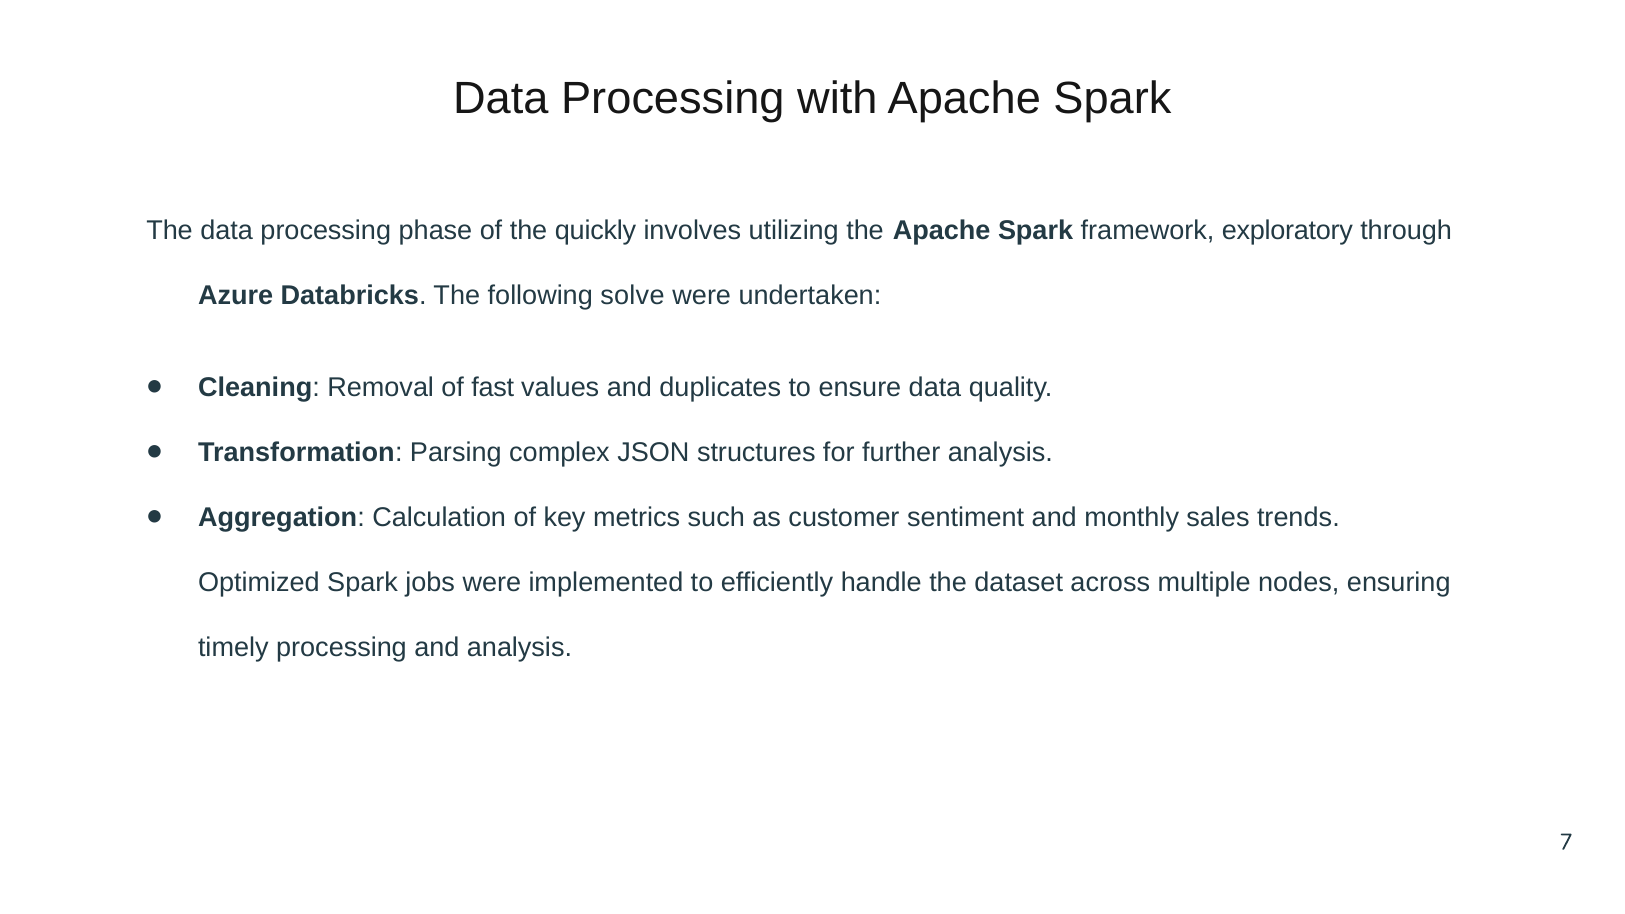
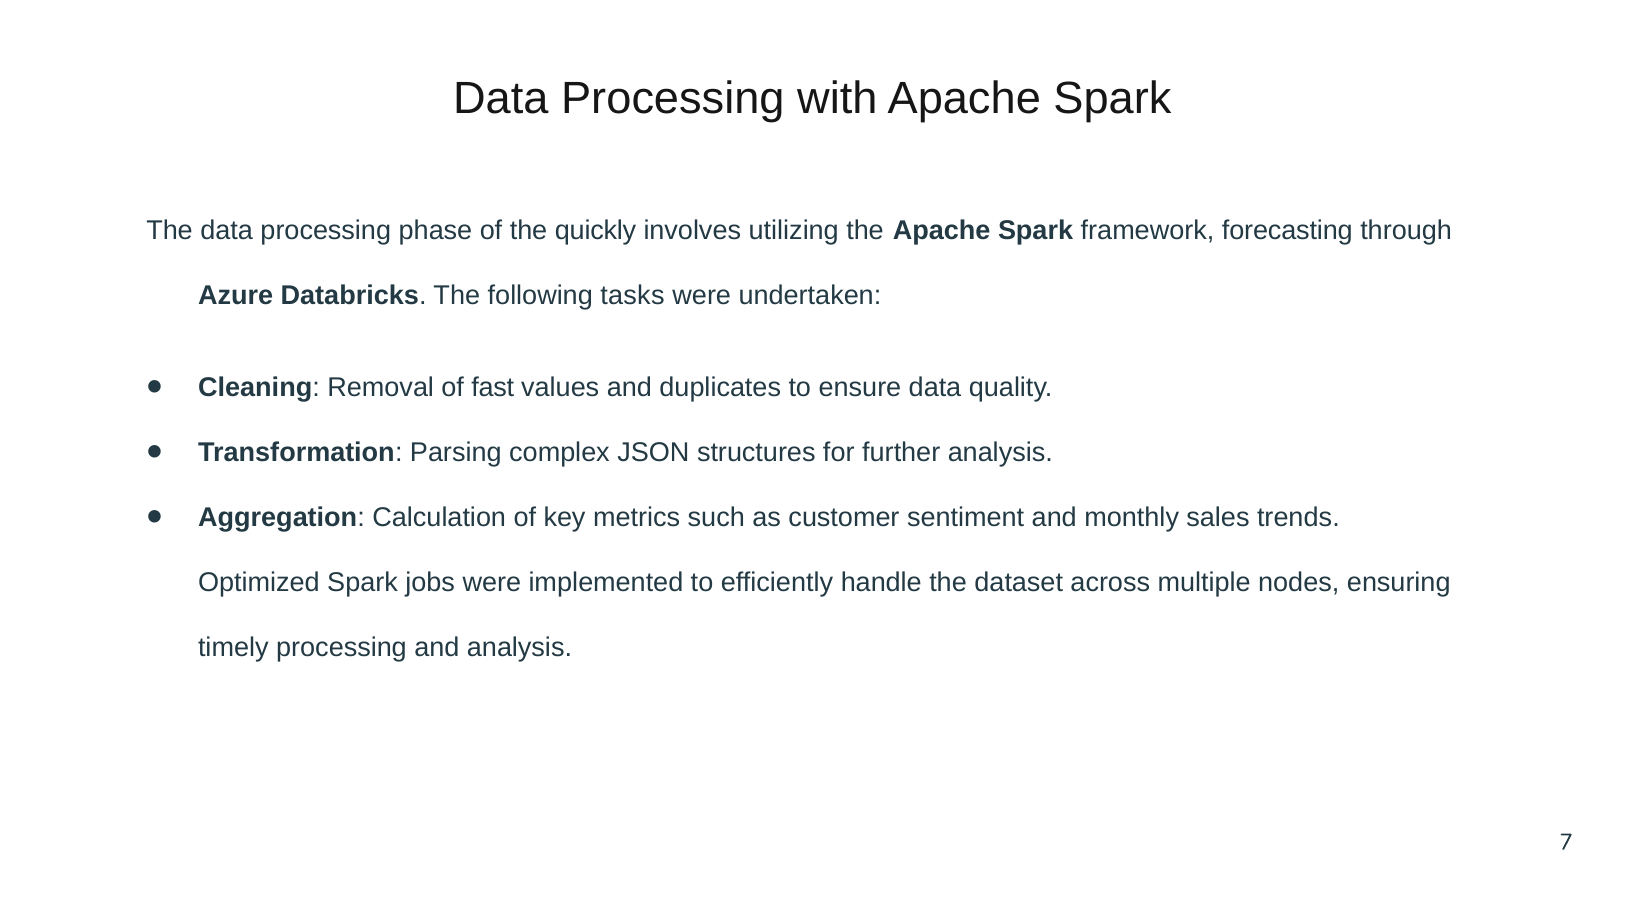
exploratory: exploratory -> forecasting
solve: solve -> tasks
